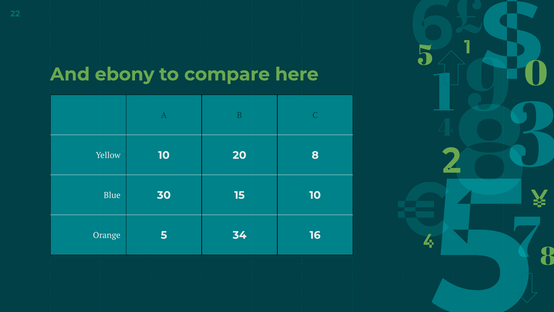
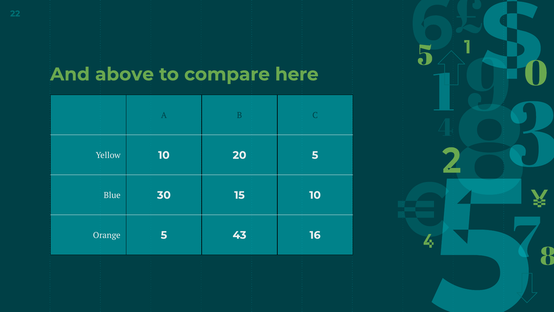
ebony: ebony -> above
20 8: 8 -> 5
34: 34 -> 43
